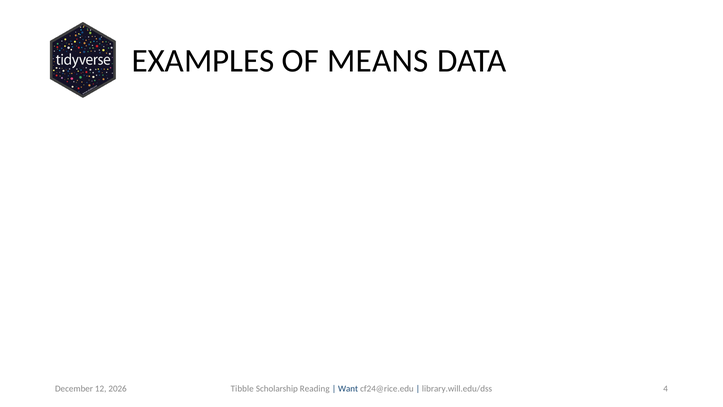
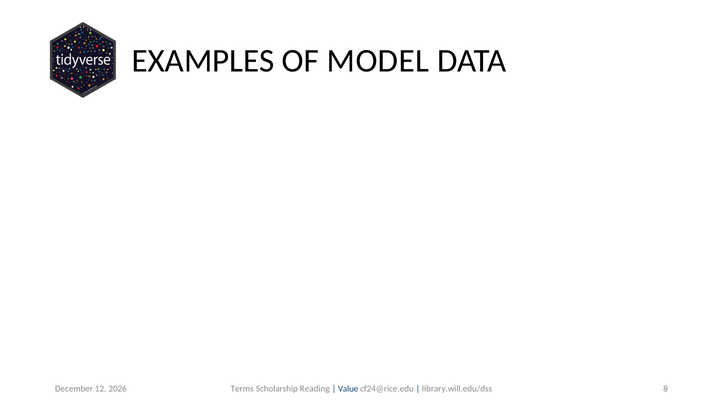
MEANS: MEANS -> MODEL
4: 4 -> 8
Tibble: Tibble -> Terms
Want: Want -> Value
